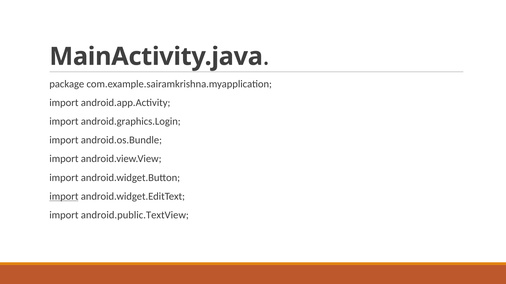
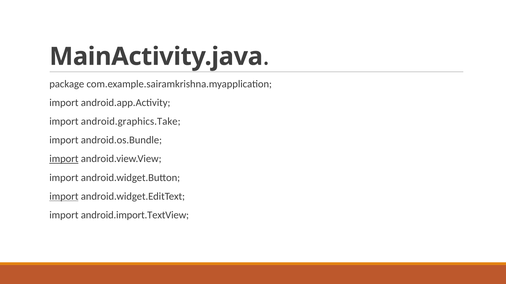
android.graphics.Login: android.graphics.Login -> android.graphics.Take
import at (64, 159) underline: none -> present
android.public.TextView: android.public.TextView -> android.import.TextView
